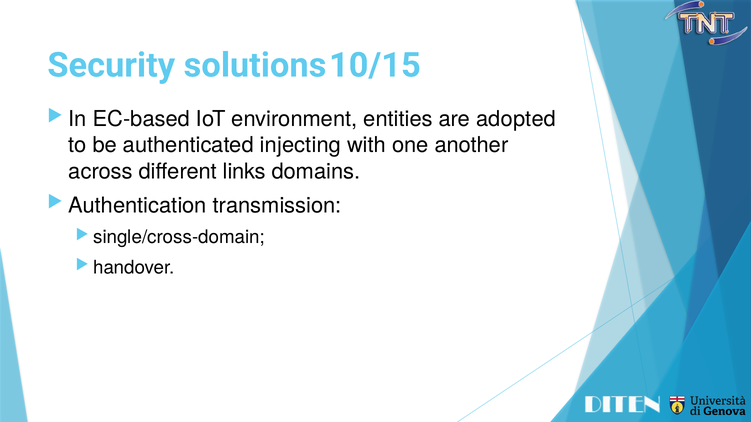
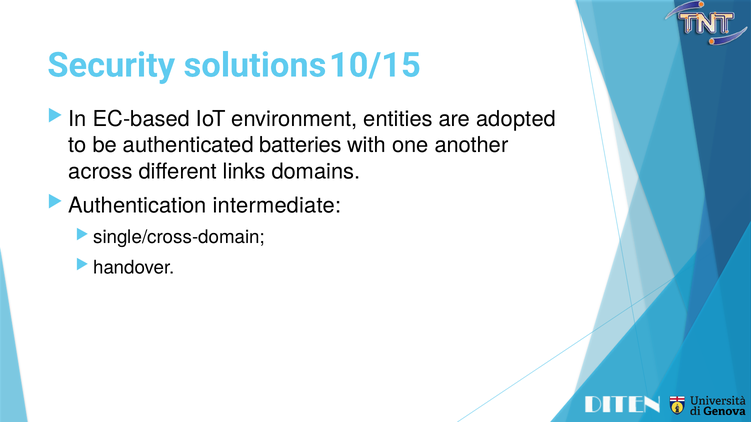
injecting: injecting -> batteries
transmission: transmission -> intermediate
